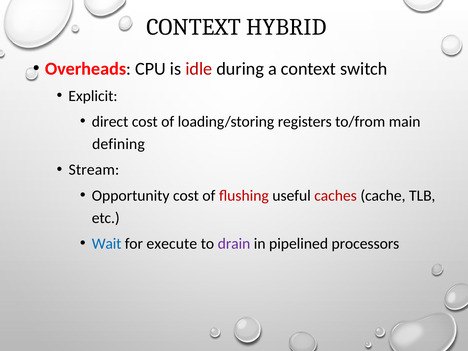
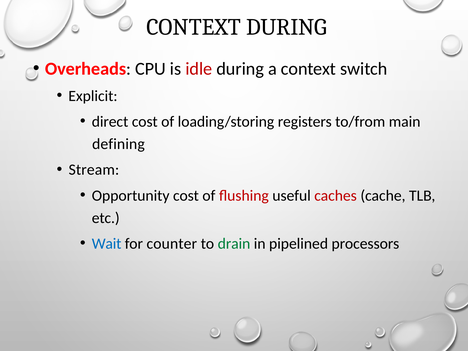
CONTEXT HYBRID: HYBRID -> DURING
execute: execute -> counter
drain colour: purple -> green
